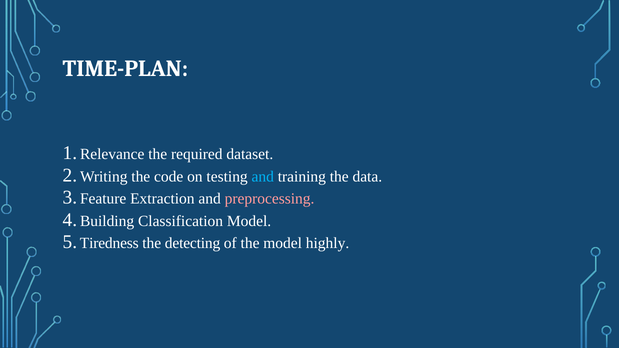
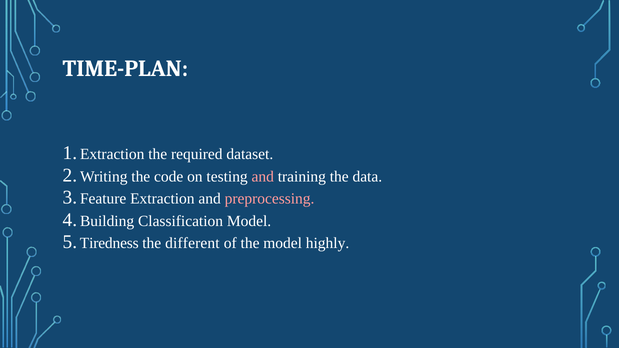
Relevance at (112, 154): Relevance -> Extraction
and at (263, 177) colour: light blue -> pink
detecting: detecting -> different
